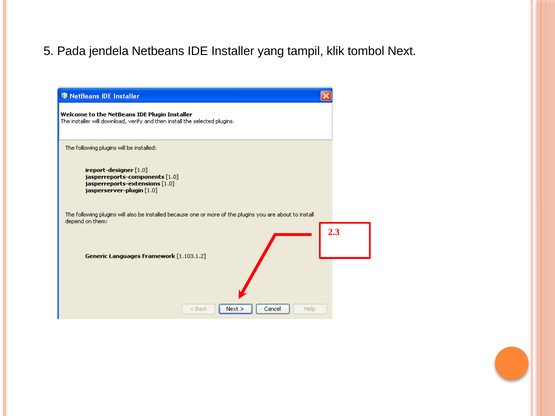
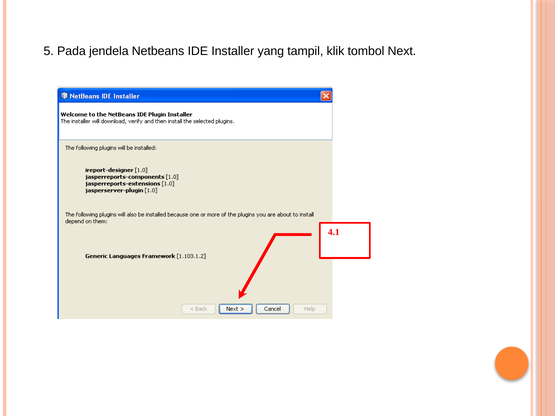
2.3: 2.3 -> 4.1
